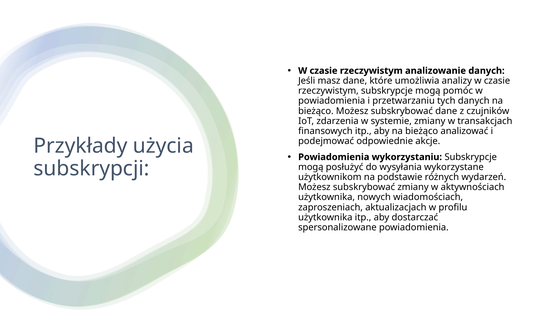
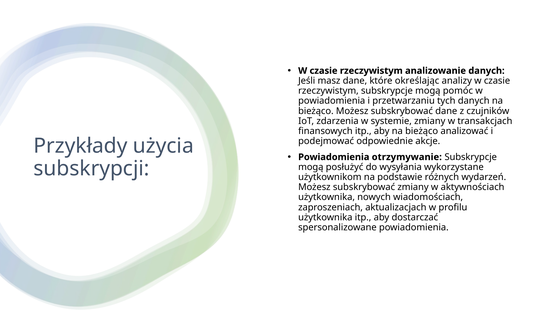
umożliwia: umożliwia -> określając
wykorzystaniu: wykorzystaniu -> otrzymywanie
